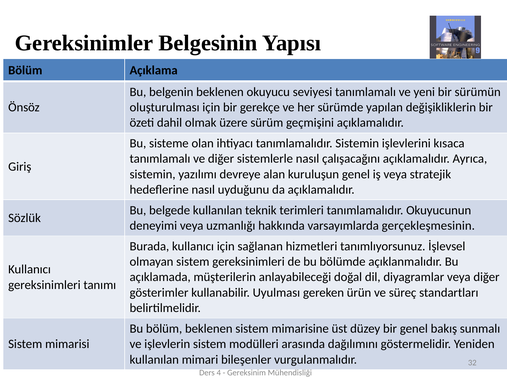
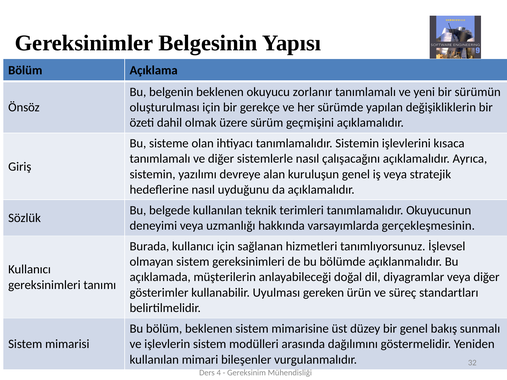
seviyesi: seviyesi -> zorlanır
